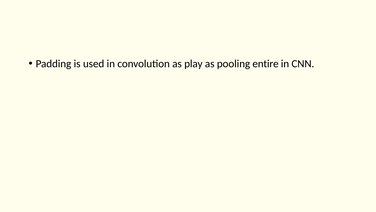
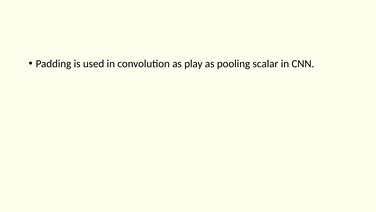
entire: entire -> scalar
